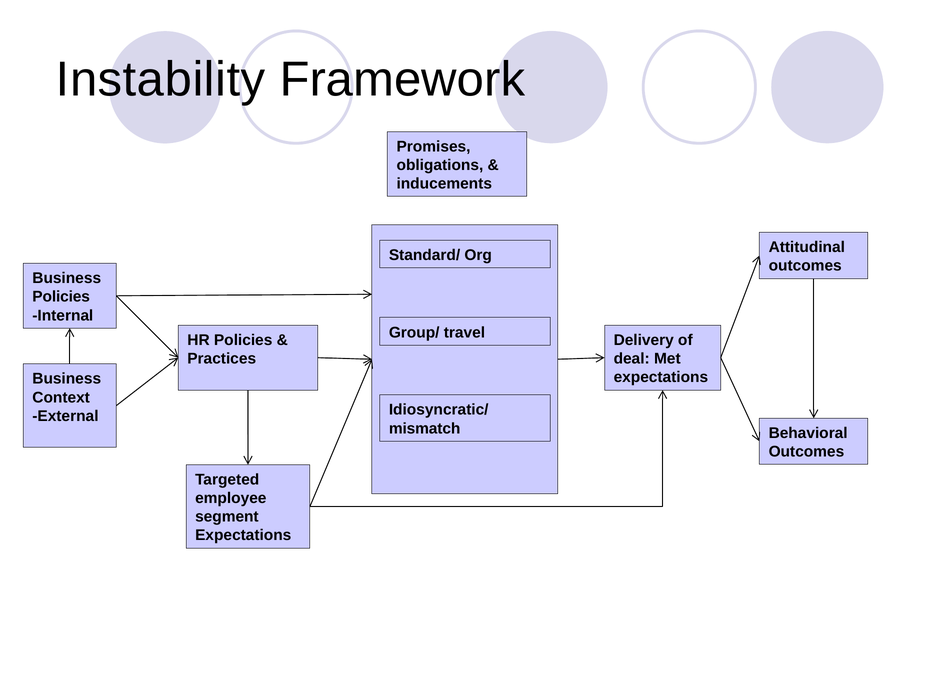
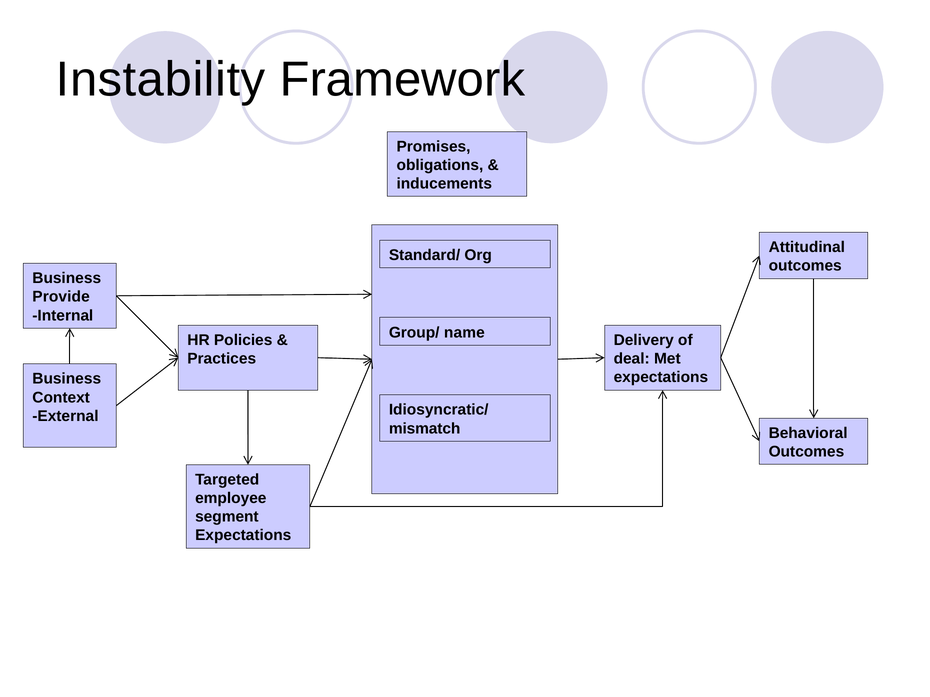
Policies at (61, 297): Policies -> Provide
travel: travel -> name
